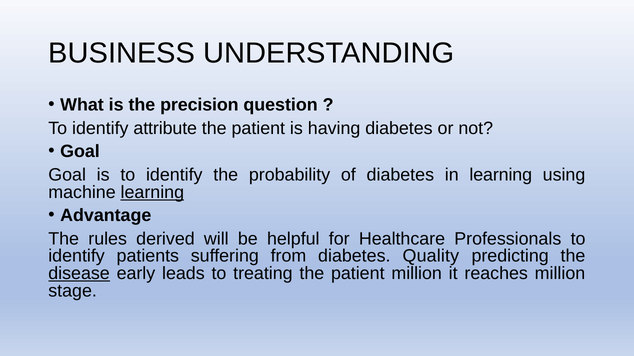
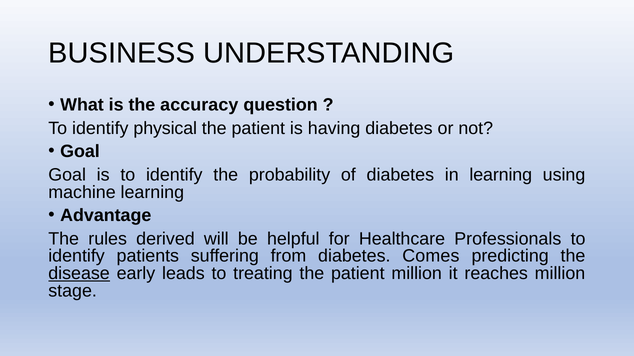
precision: precision -> accuracy
attribute: attribute -> physical
learning at (152, 193) underline: present -> none
Quality: Quality -> Comes
